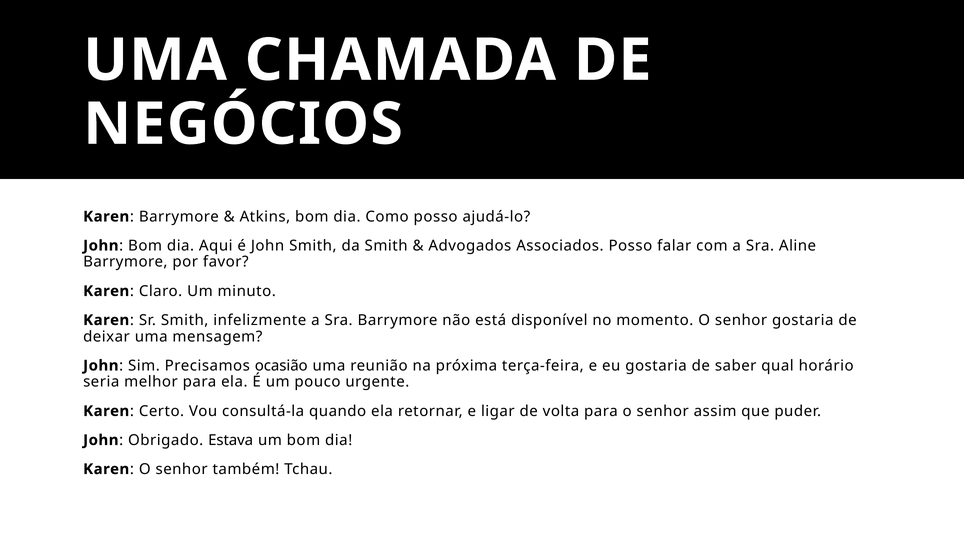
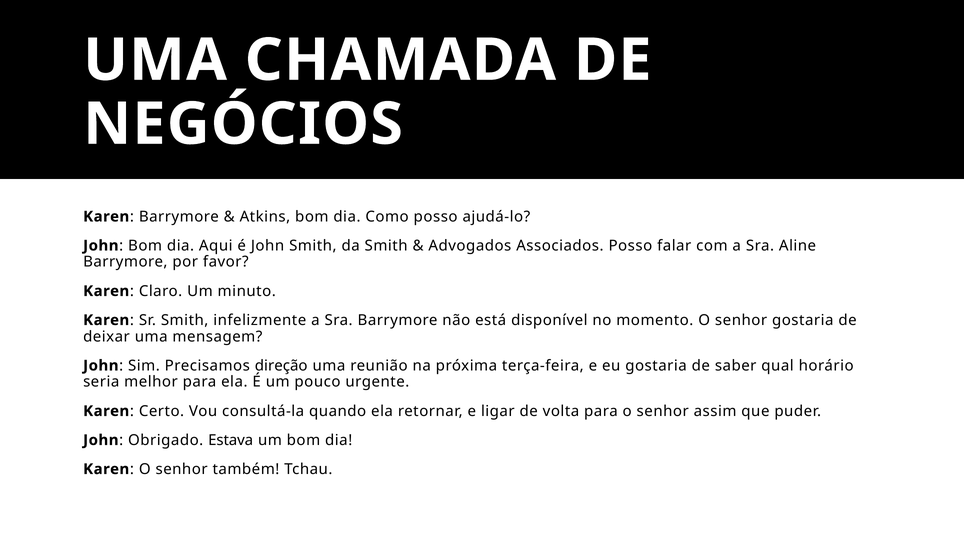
ocasião: ocasião -> direção
